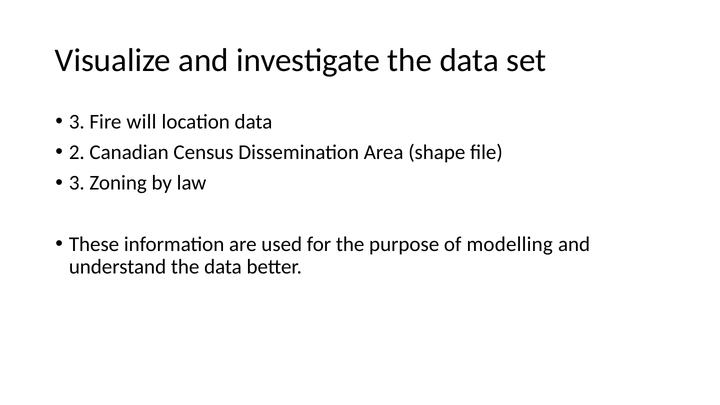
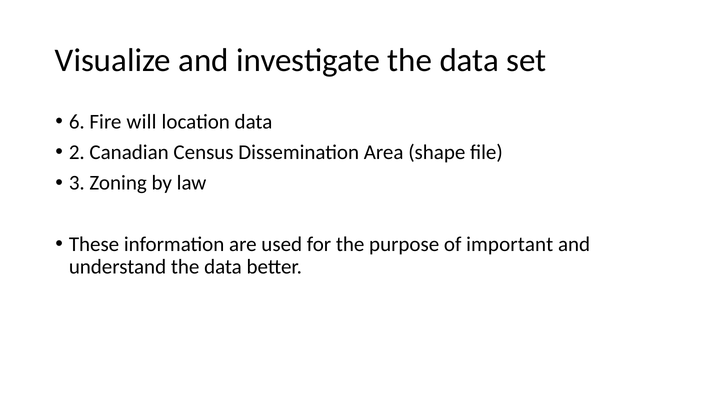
3 at (77, 122): 3 -> 6
modelling: modelling -> important
